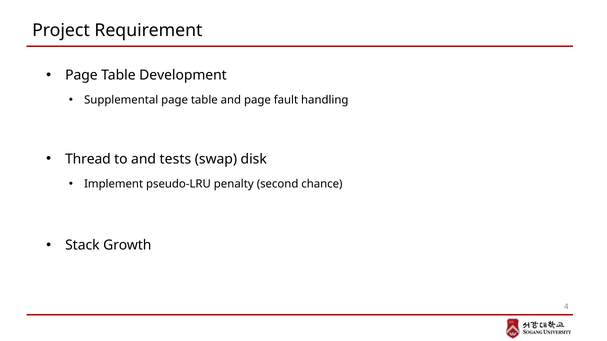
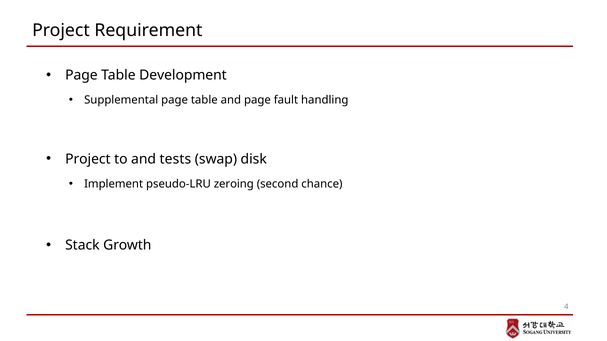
Thread at (88, 159): Thread -> Project
penalty: penalty -> zeroing
